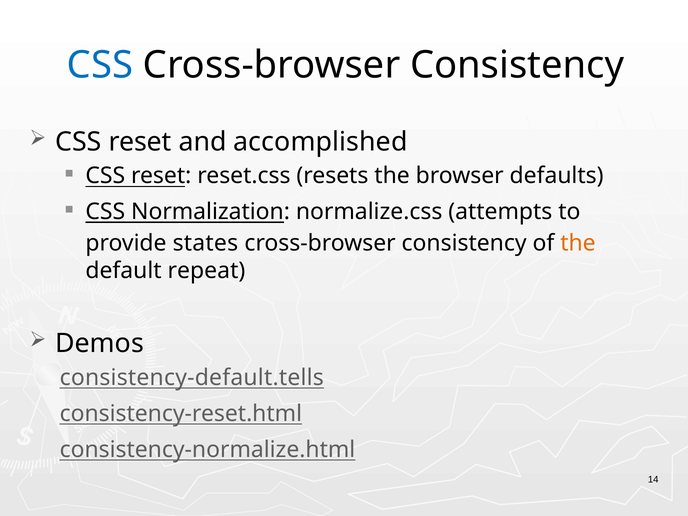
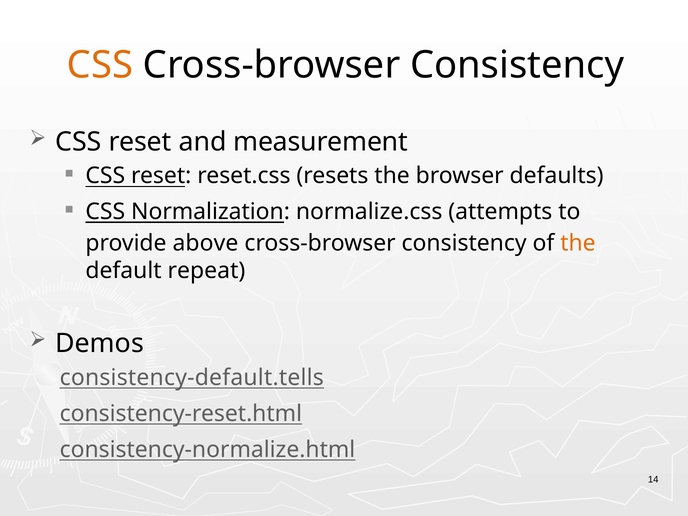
CSS at (100, 65) colour: blue -> orange
accomplished: accomplished -> measurement
states: states -> above
